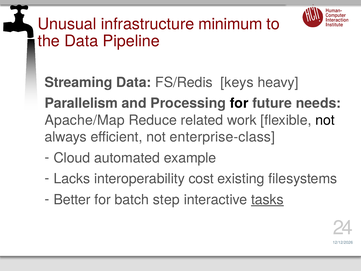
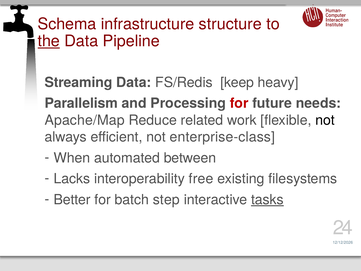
Unusual: Unusual -> Schema
minimum: minimum -> structure
the underline: none -> present
keys: keys -> keep
for at (239, 103) colour: black -> red
Cloud: Cloud -> When
example: example -> between
cost: cost -> free
